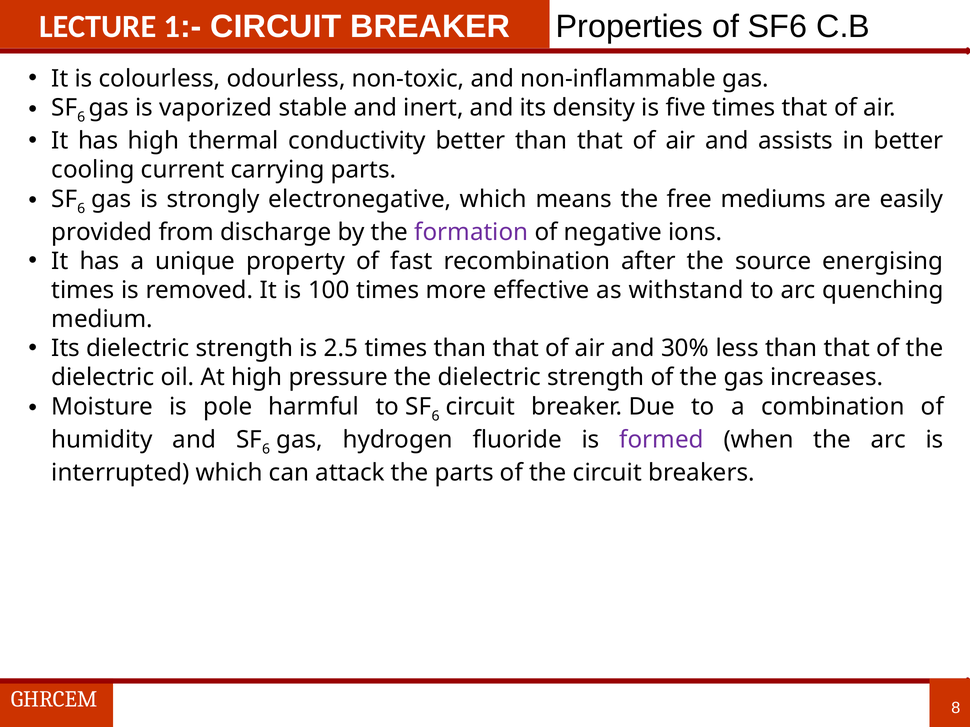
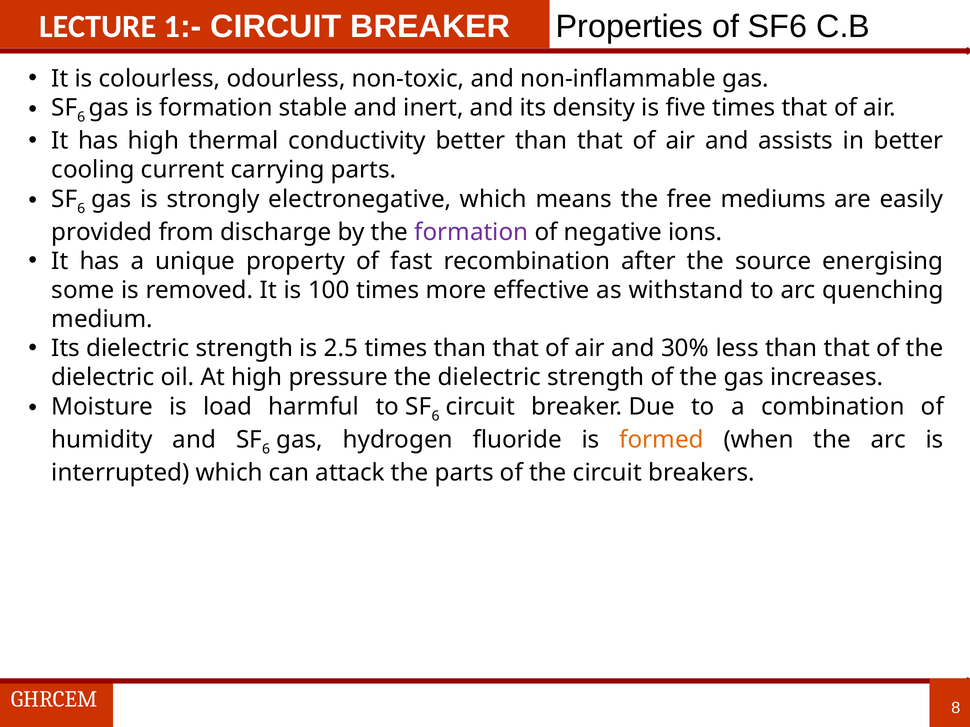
is vaporized: vaporized -> formation
times at (83, 290): times -> some
pole: pole -> load
formed colour: purple -> orange
